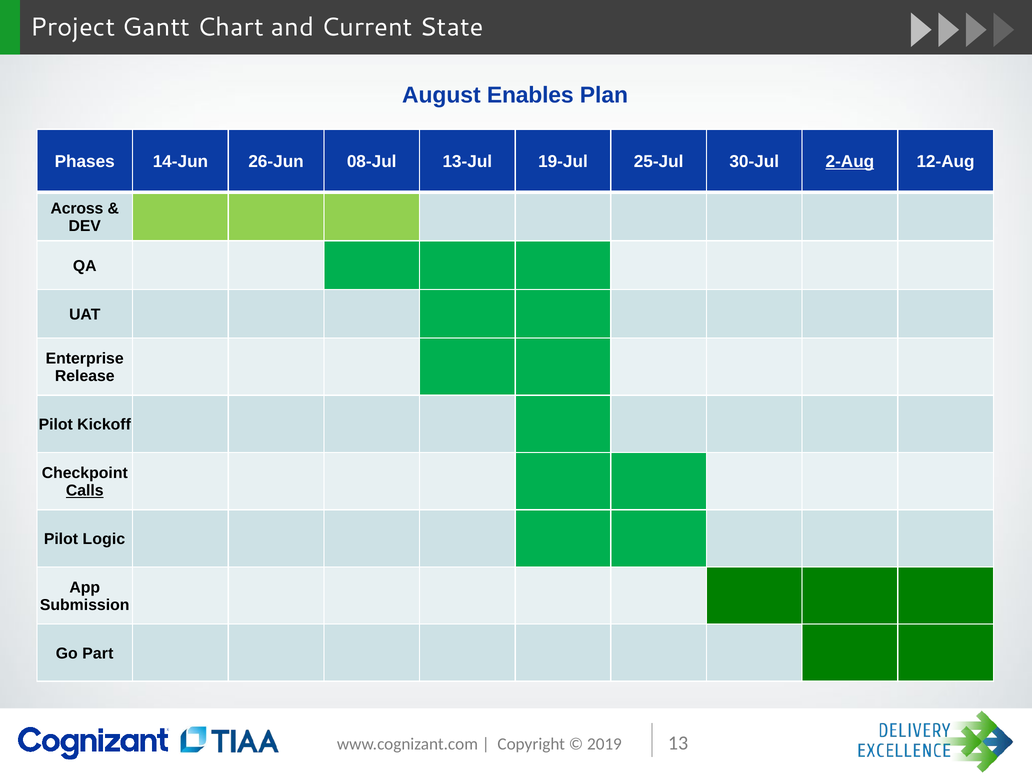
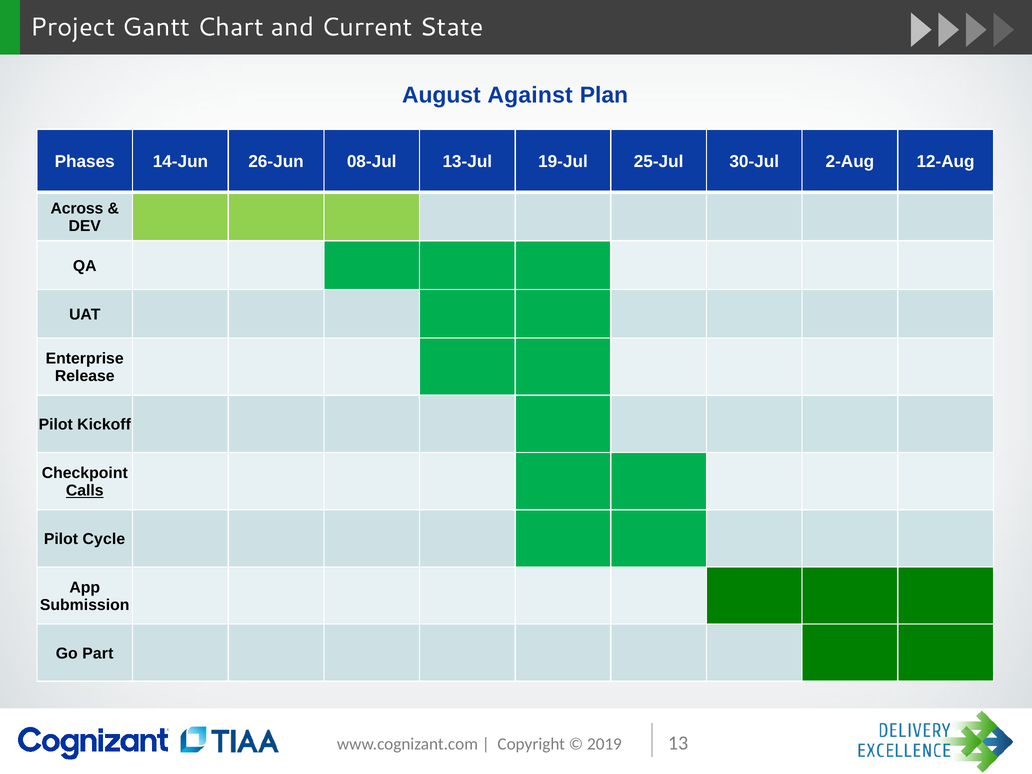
Enables: Enables -> Against
2-Aug underline: present -> none
Logic: Logic -> Cycle
